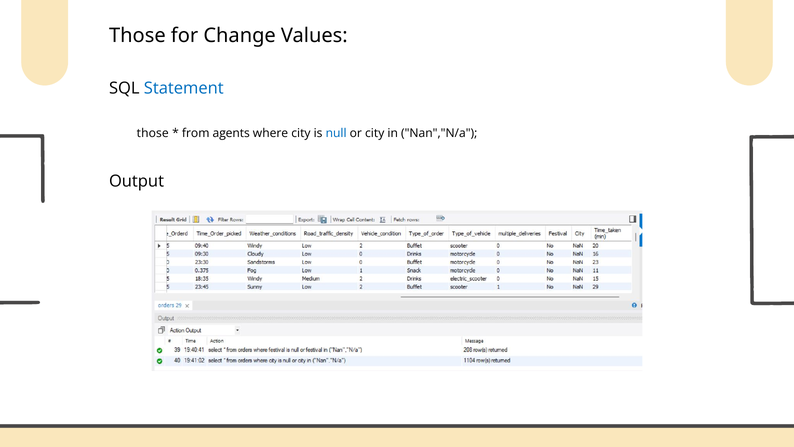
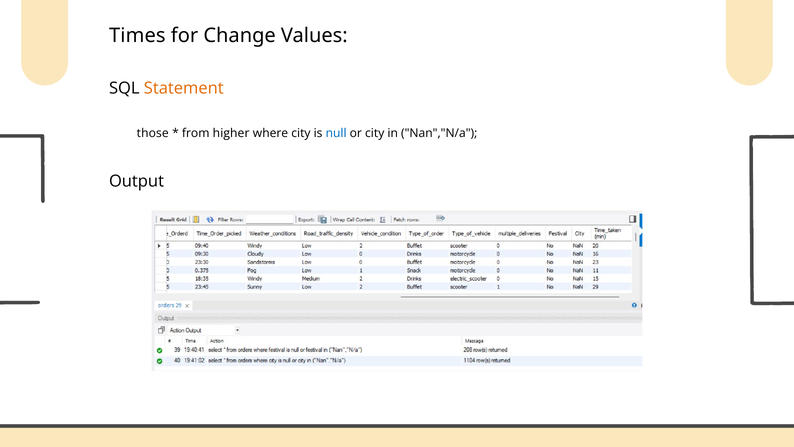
Those at (137, 36): Those -> Times
Statement colour: blue -> orange
agents: agents -> higher
